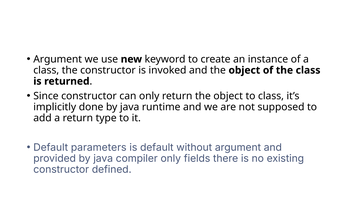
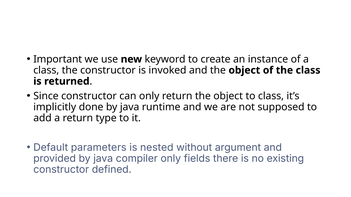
Argument at (58, 59): Argument -> Important
is default: default -> nested
